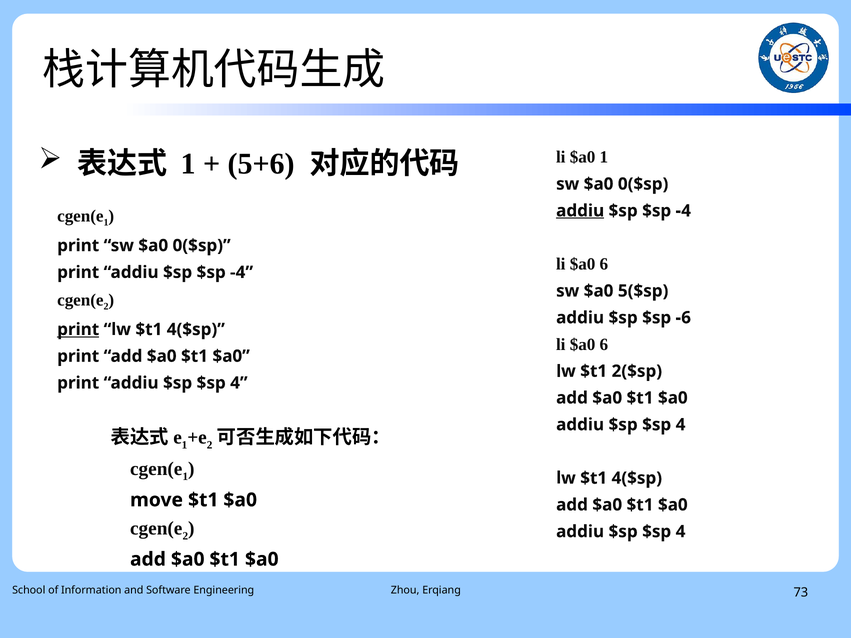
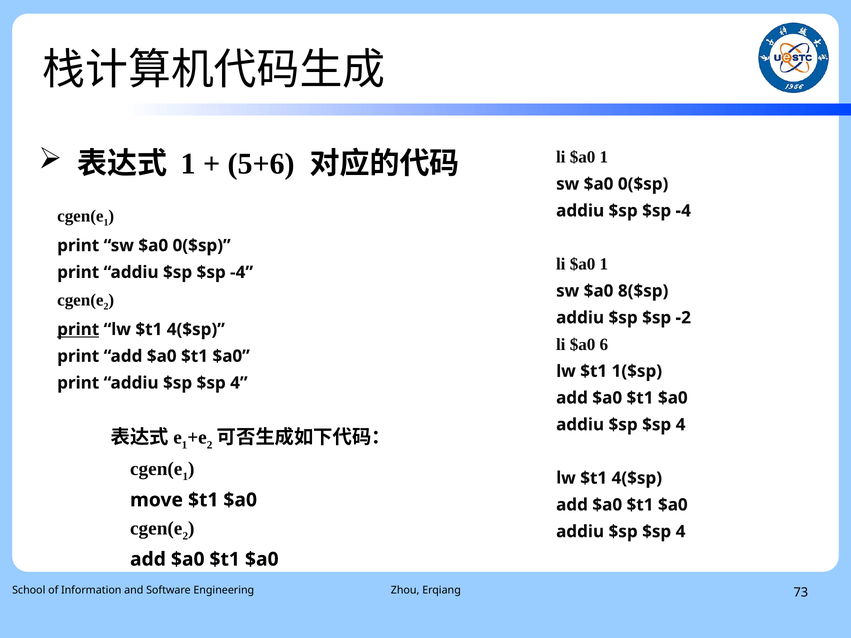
addiu at (580, 211) underline: present -> none
6 at (604, 264): 6 -> 1
5($sp: 5($sp -> 8($sp
-6: -6 -> -2
2($sp: 2($sp -> 1($sp
